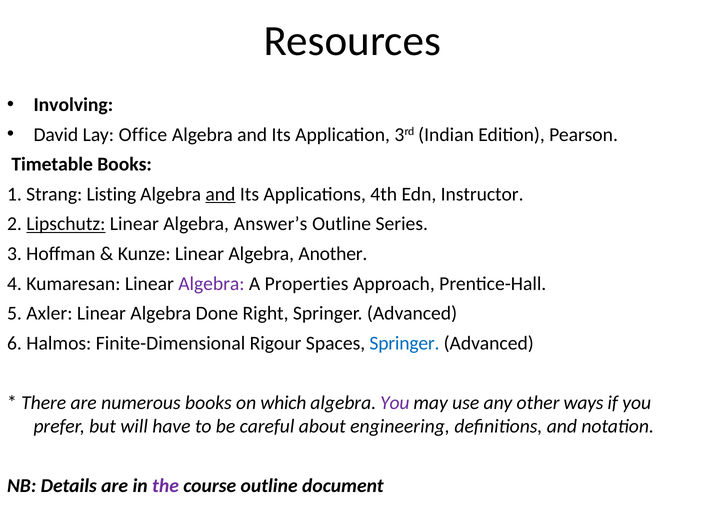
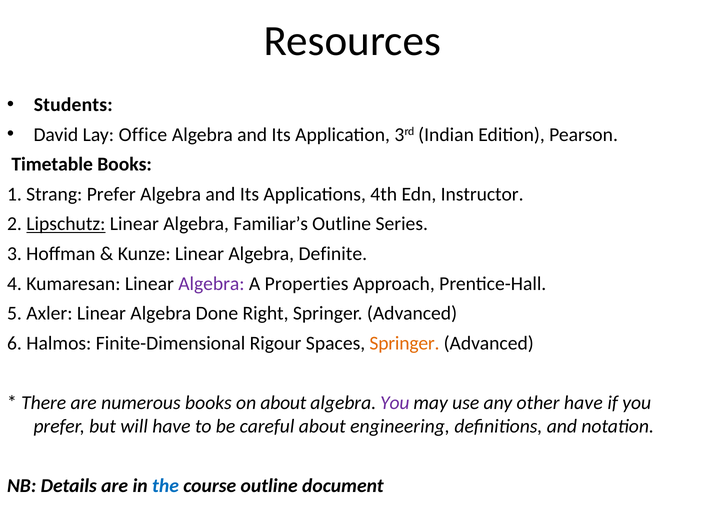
Involving: Involving -> Students
Strang Listing: Listing -> Prefer
and at (220, 194) underline: present -> none
Answer’s: Answer’s -> Familiar’s
Another: Another -> Definite
Springer at (404, 343) colour: blue -> orange
on which: which -> about
other ways: ways -> have
the colour: purple -> blue
